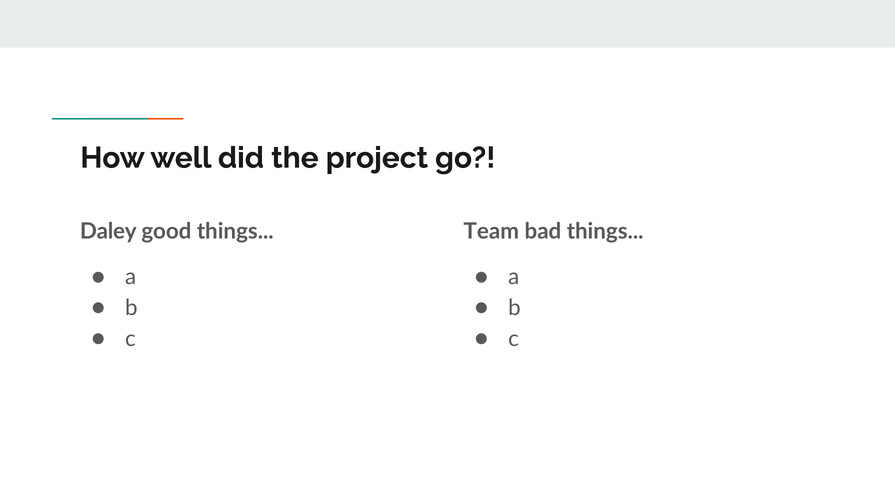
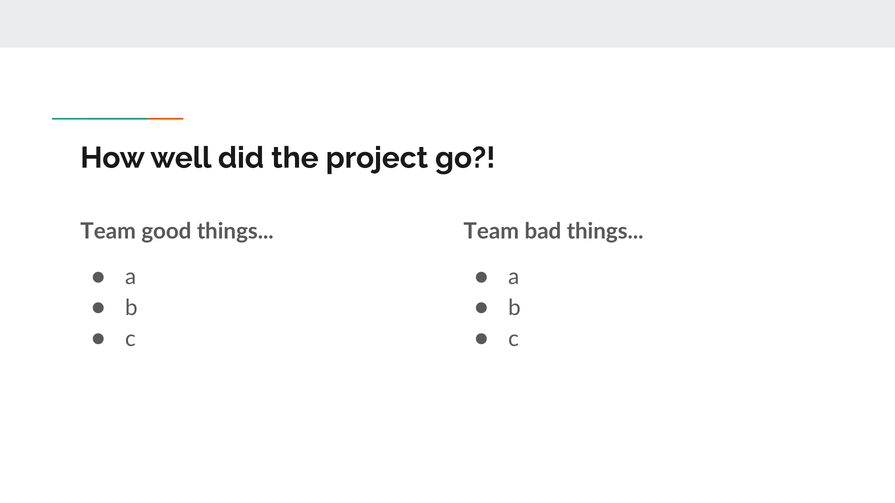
Daley at (108, 231): Daley -> Team
